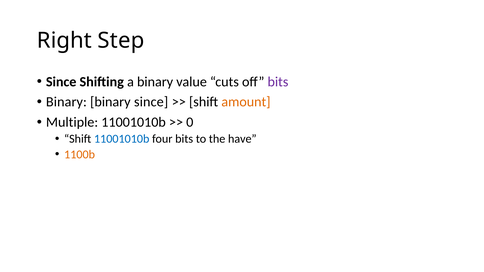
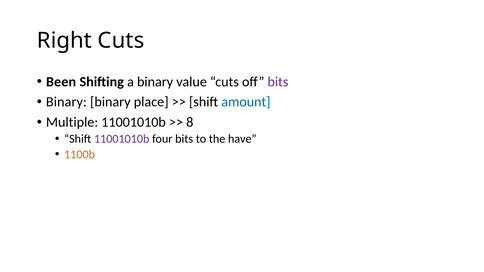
Right Step: Step -> Cuts
Since at (61, 82): Since -> Been
binary since: since -> place
amount colour: orange -> blue
0: 0 -> 8
11001010b at (122, 139) colour: blue -> purple
